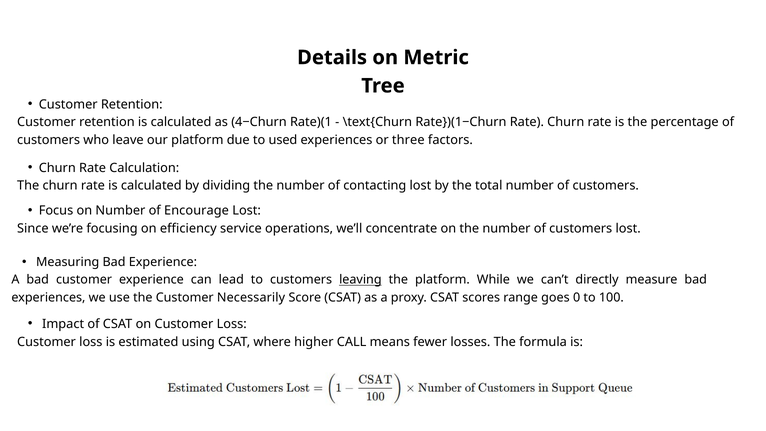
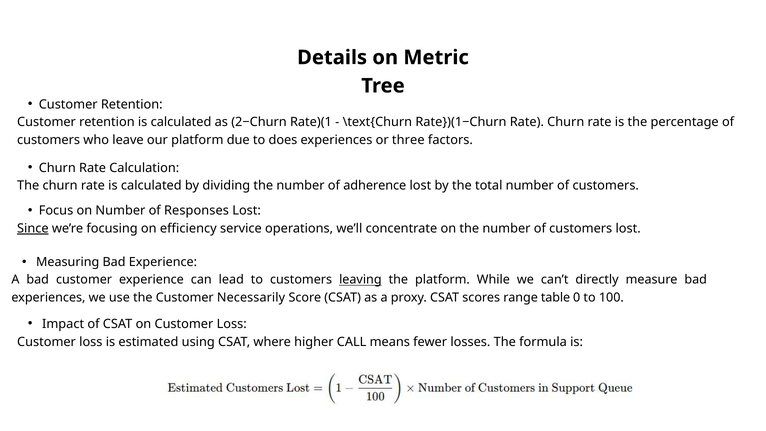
4−Churn: 4−Churn -> 2−Churn
used: used -> does
contacting: contacting -> adherence
Encourage: Encourage -> Responses
Since underline: none -> present
goes: goes -> table
